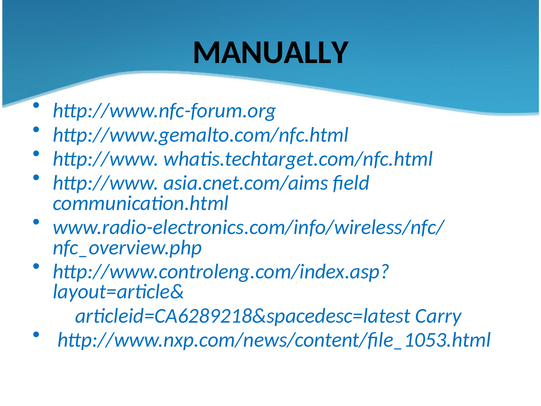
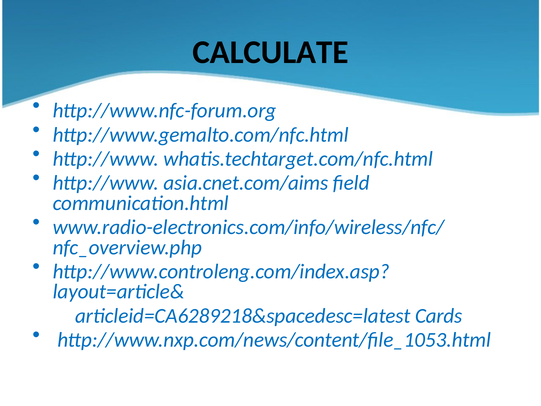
MANUALLY: MANUALLY -> CALCULATE
Carry: Carry -> Cards
